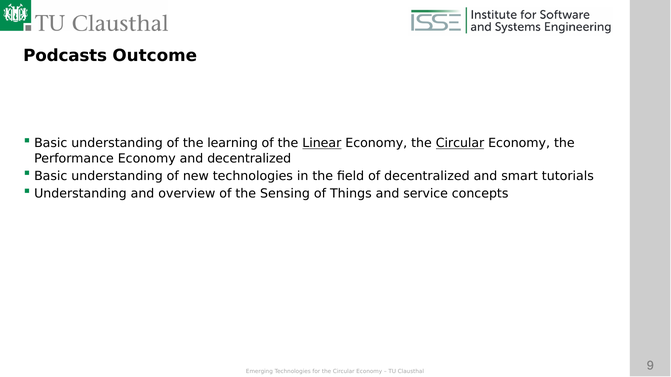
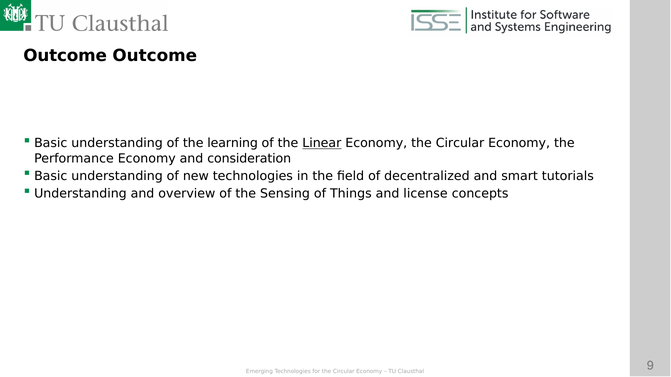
Podcasts at (65, 56): Podcasts -> Outcome
Circular at (460, 143) underline: present -> none
and decentralized: decentralized -> consideration
service: service -> license
